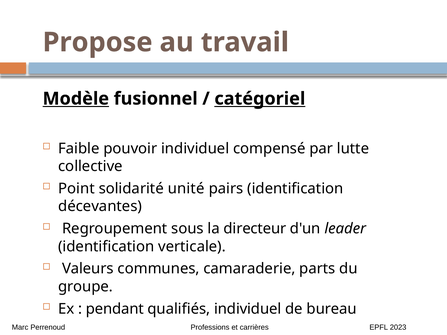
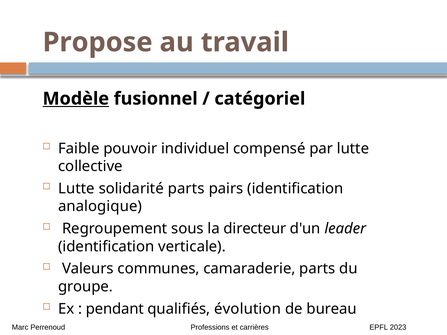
catégoriel underline: present -> none
Point at (76, 189): Point -> Lutte
solidarité unité: unité -> parts
décevantes: décevantes -> analogique
qualifiés individuel: individuel -> évolution
